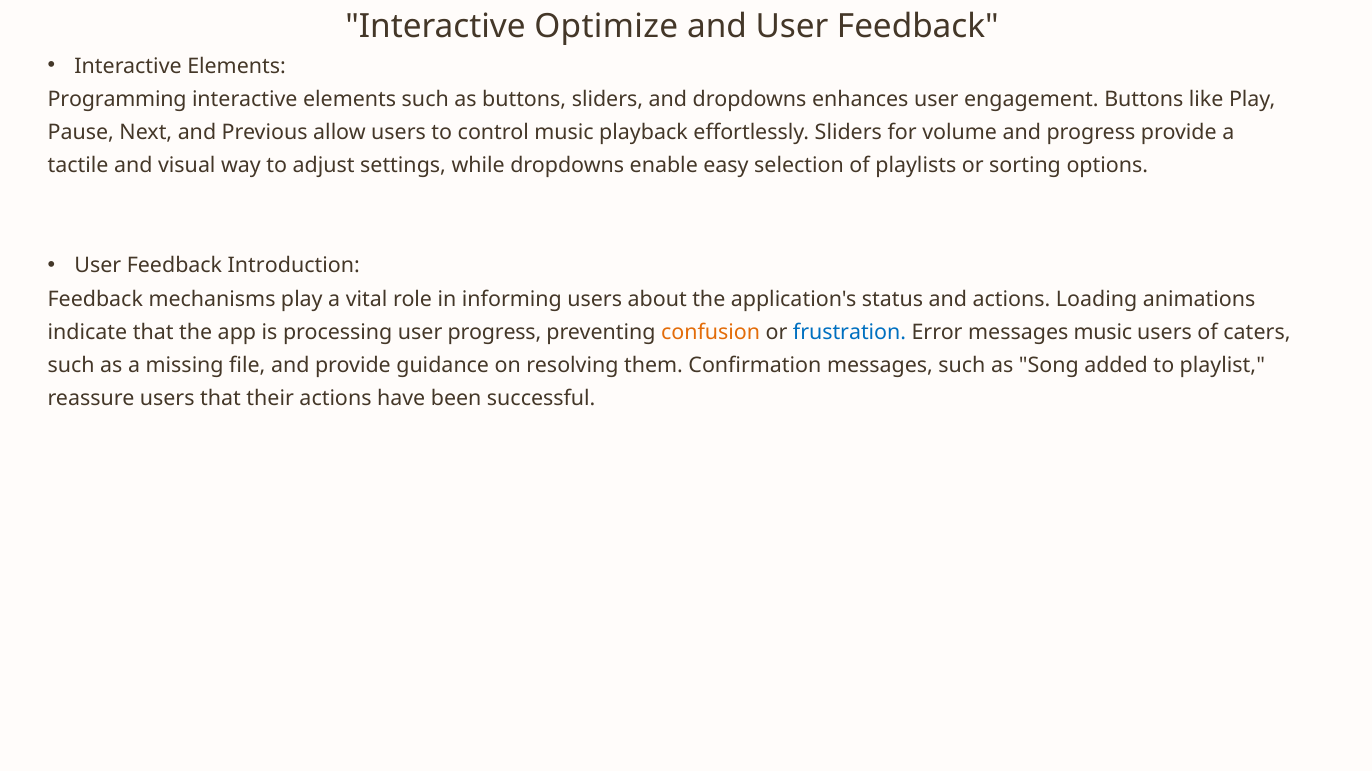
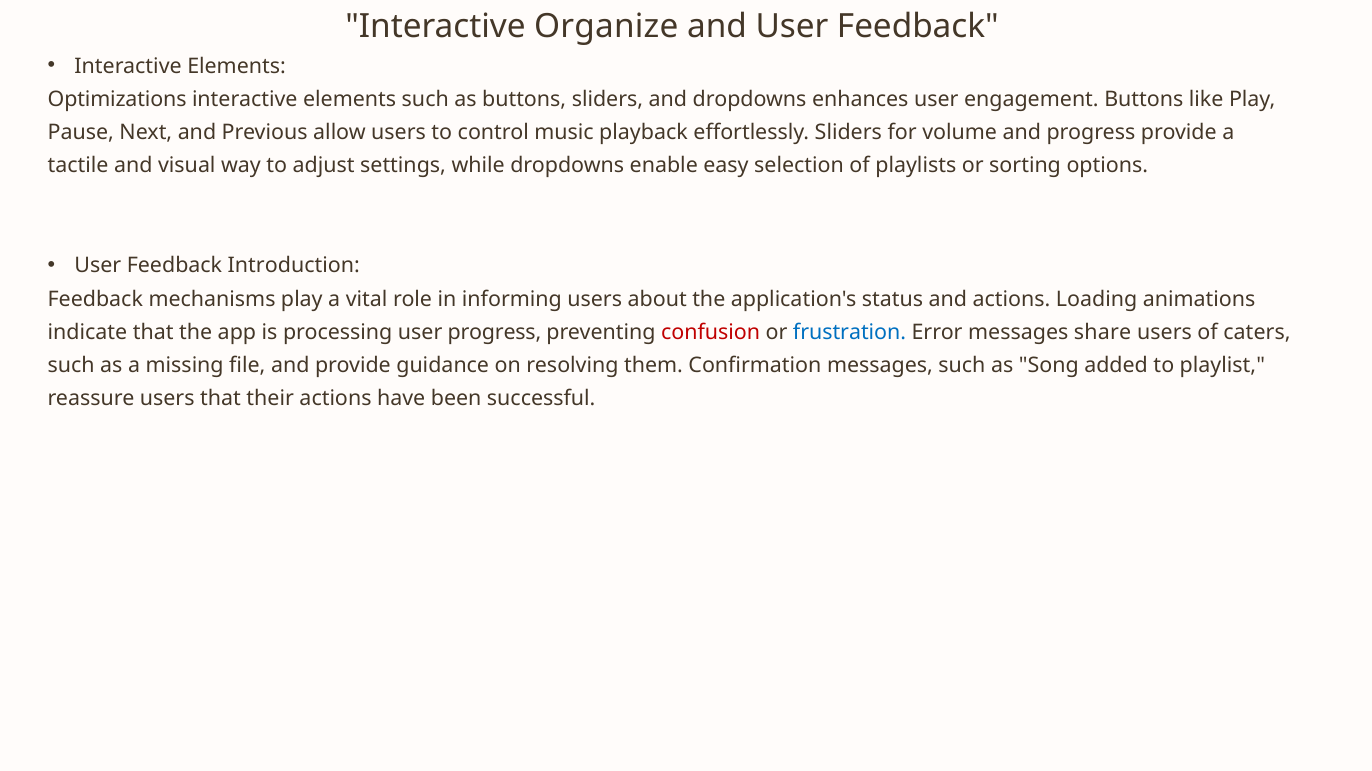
Optimize: Optimize -> Organize
Programming: Programming -> Optimizations
confusion colour: orange -> red
messages music: music -> share
